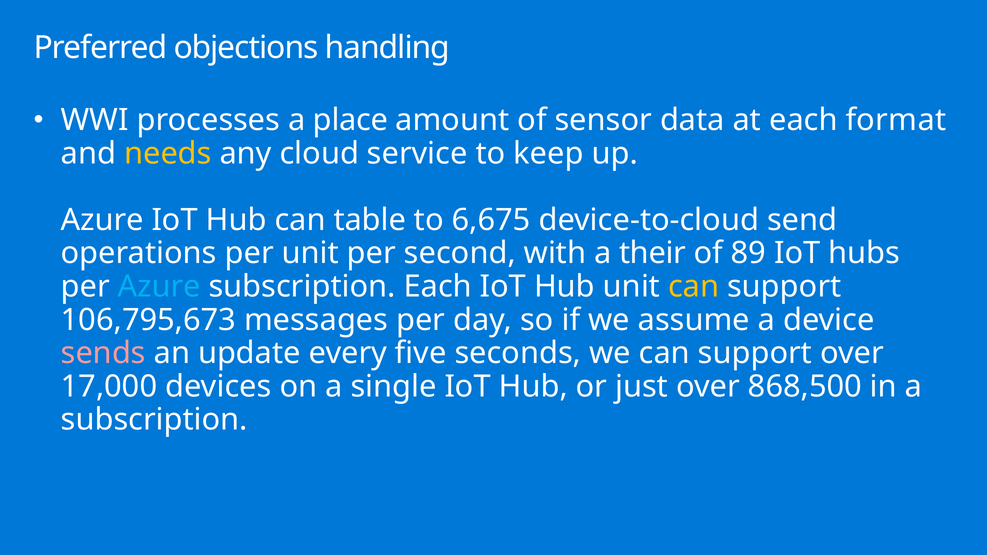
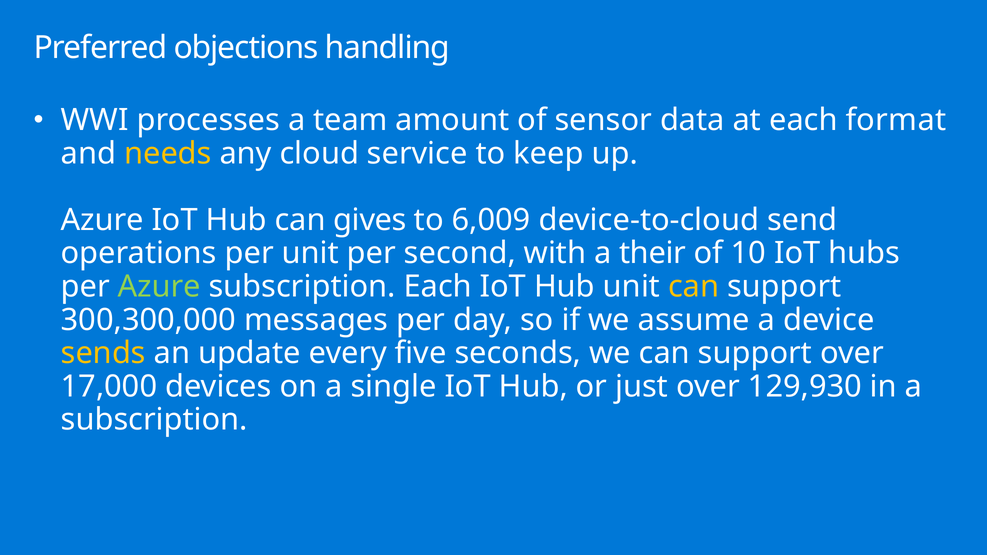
place: place -> team
table: table -> gives
6,675: 6,675 -> 6,009
89: 89 -> 10
Azure at (159, 287) colour: light blue -> light green
106,795,673: 106,795,673 -> 300,300,000
sends colour: pink -> yellow
868,500: 868,500 -> 129,930
